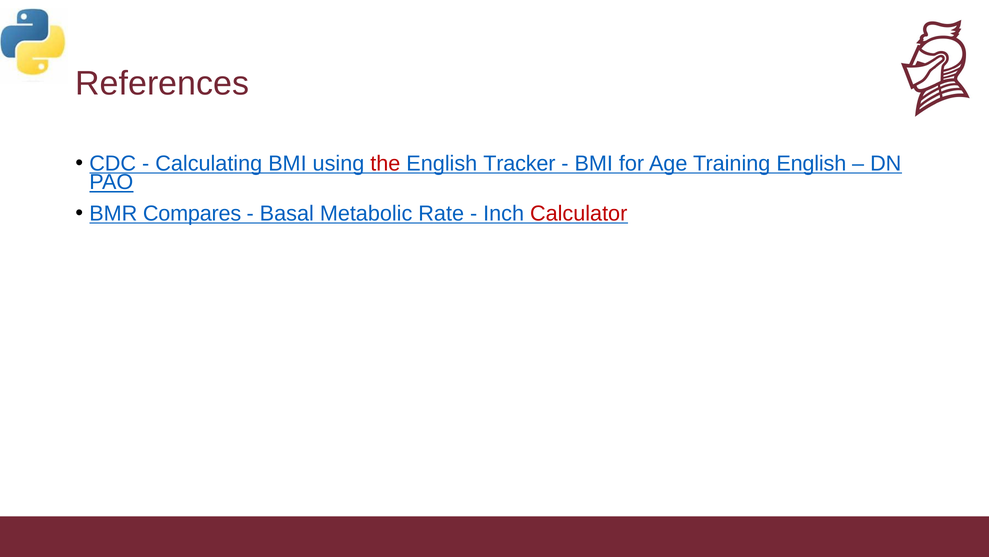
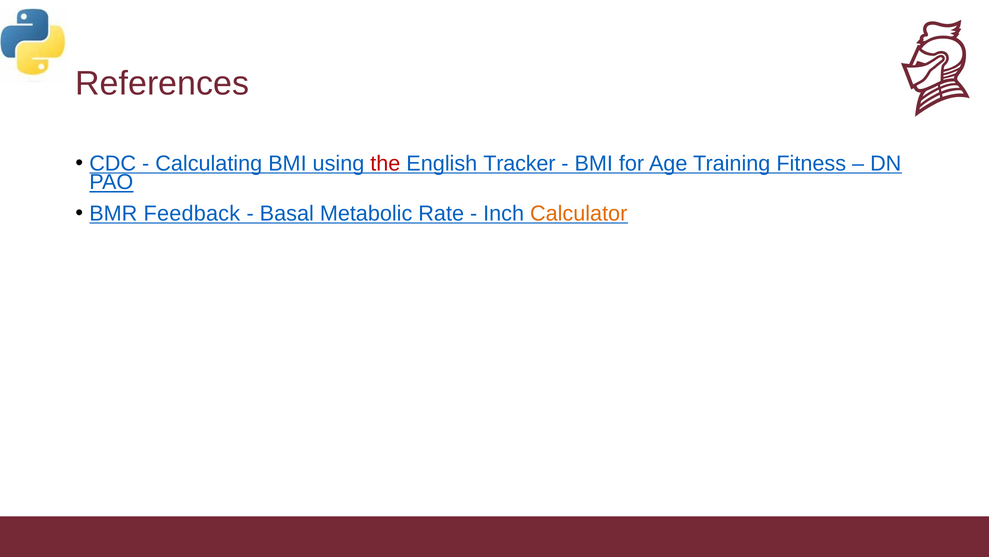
Training English: English -> Fitness
Compares: Compares -> Feedback
Calculator colour: red -> orange
